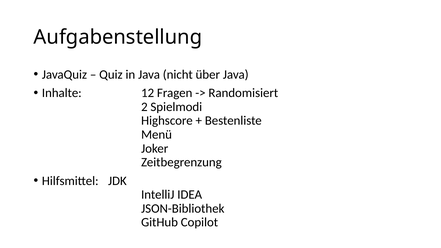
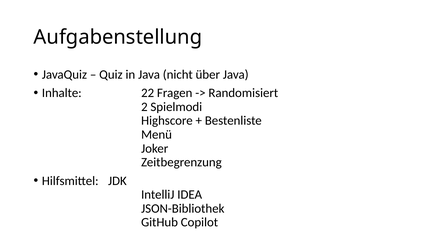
12: 12 -> 22
